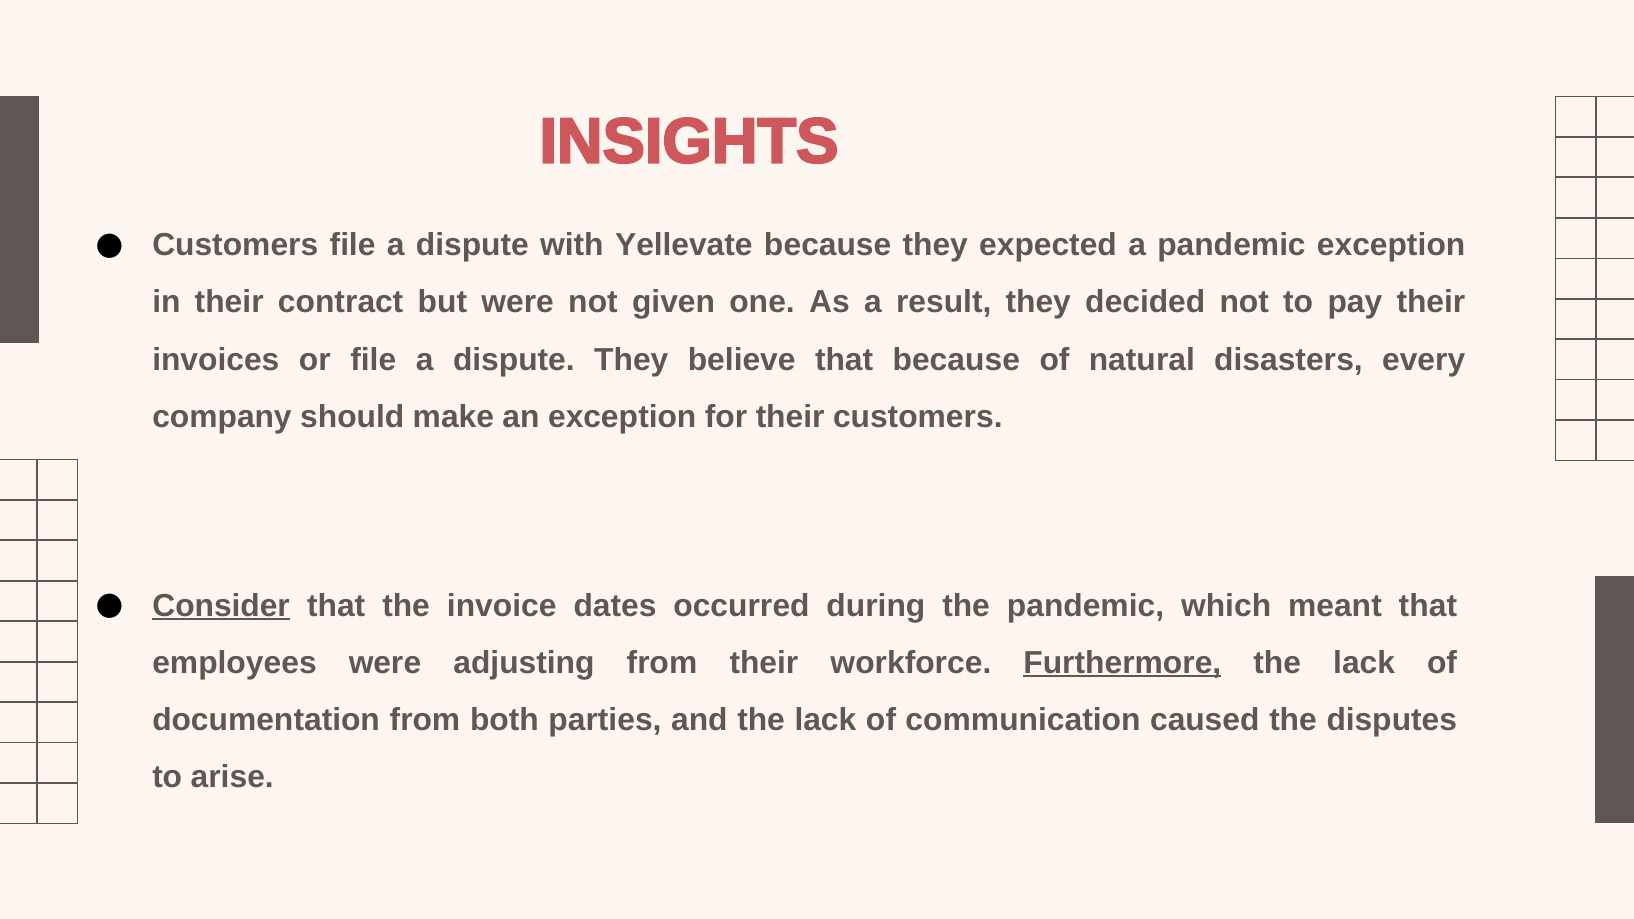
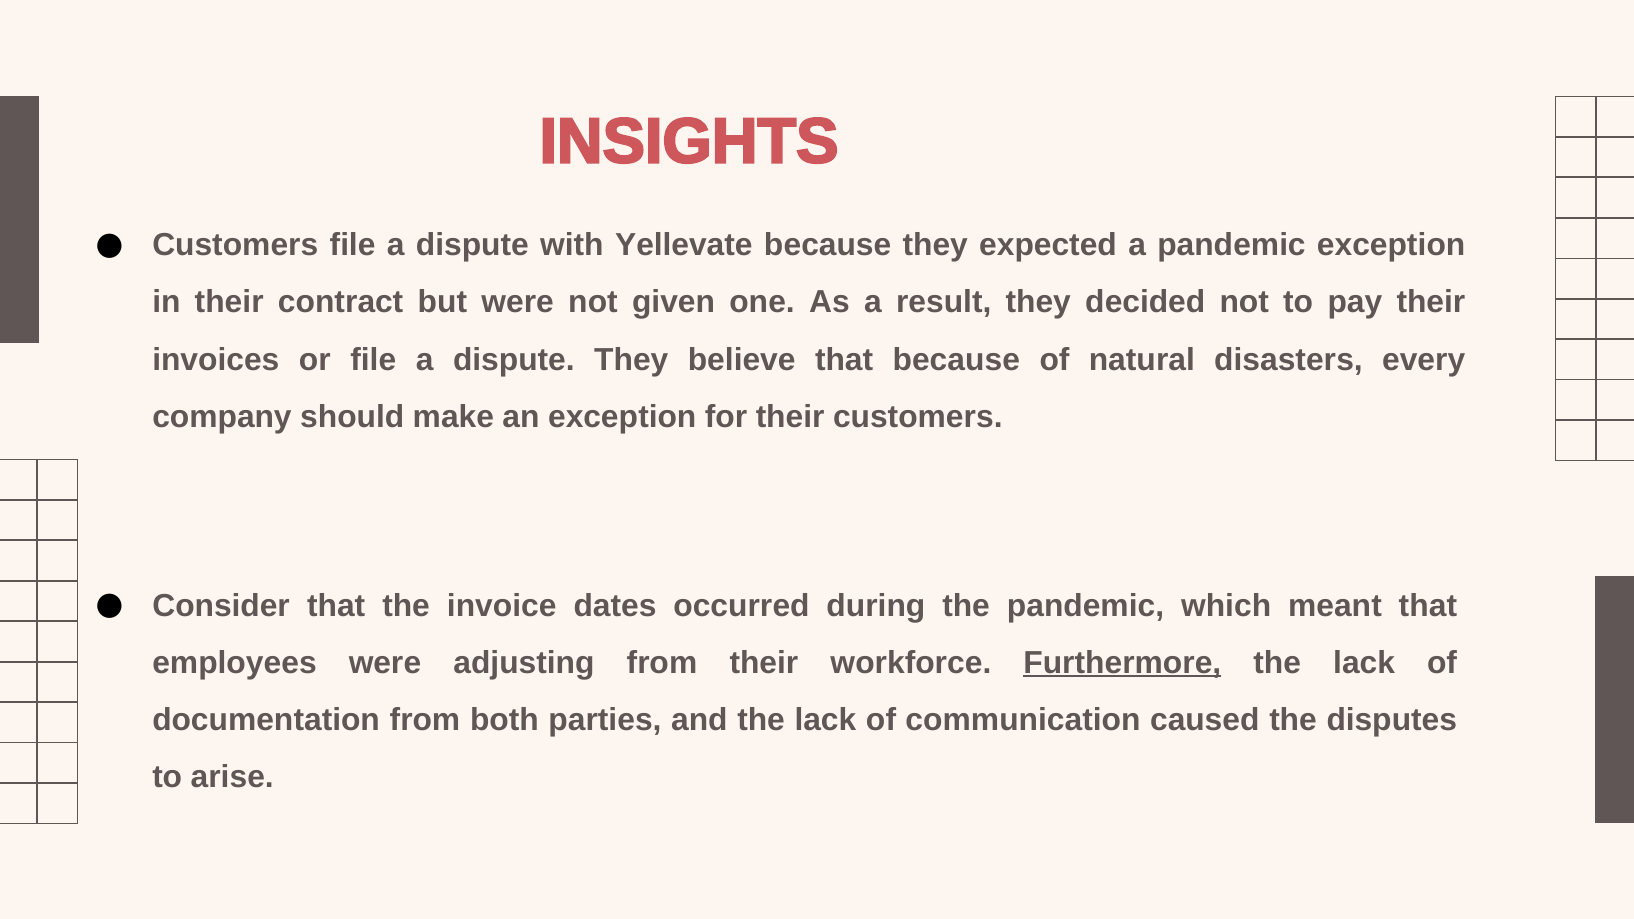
Consider underline: present -> none
